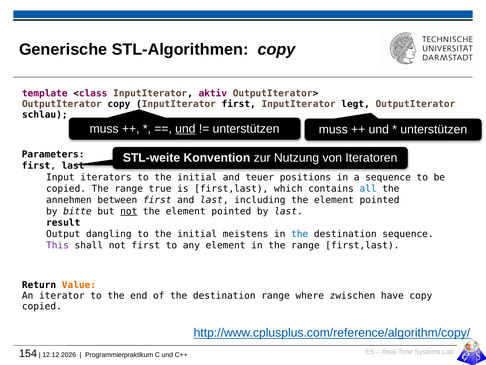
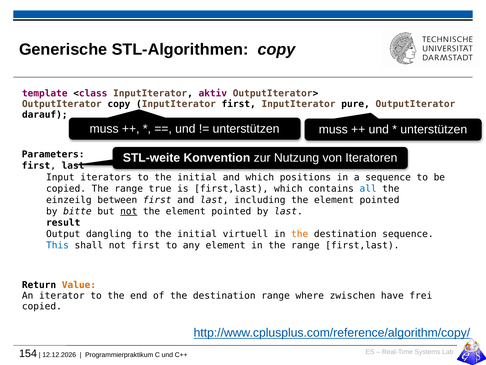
legt: legt -> pure
schlau: schlau -> darauf
und at (185, 128) underline: present -> none
and teuer: teuer -> which
annehmen: annehmen -> einzeilg
meistens: meistens -> virtuell
the at (300, 234) colour: blue -> orange
This colour: purple -> blue
have copy: copy -> frei
